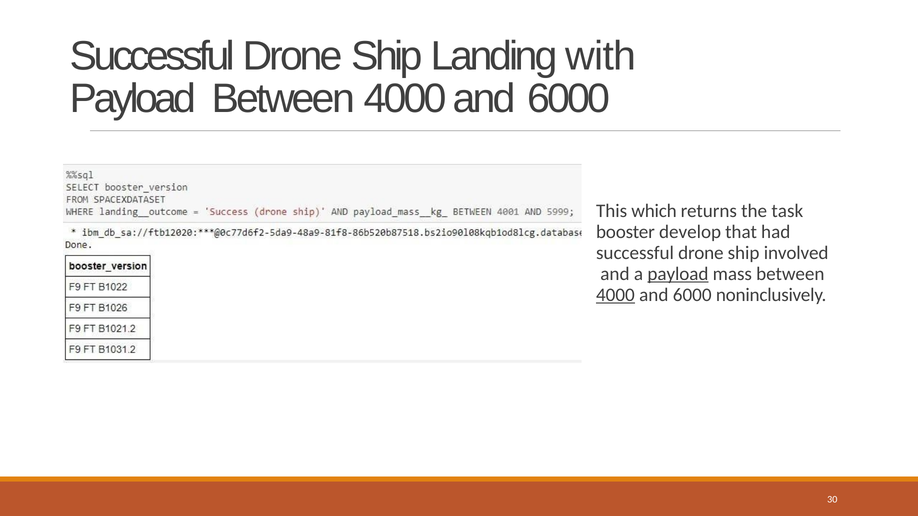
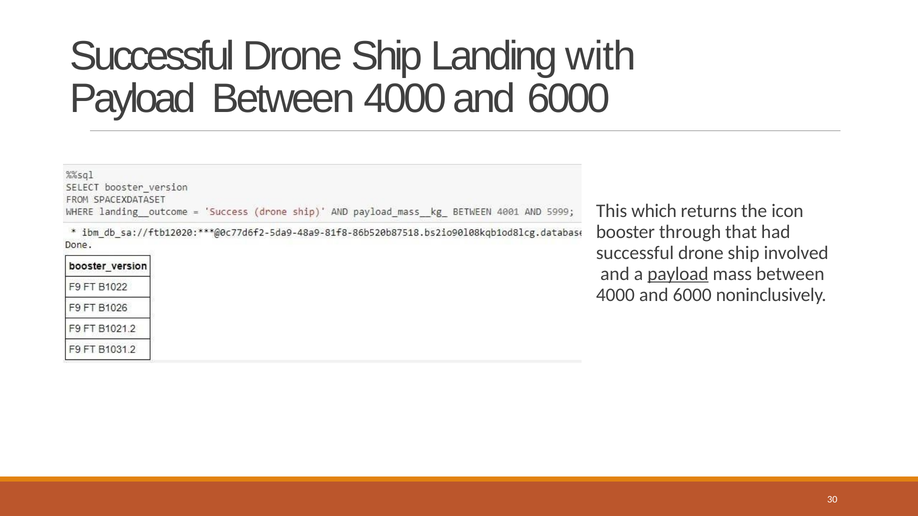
task: task -> icon
develop: develop -> through
4000 at (615, 295) underline: present -> none
